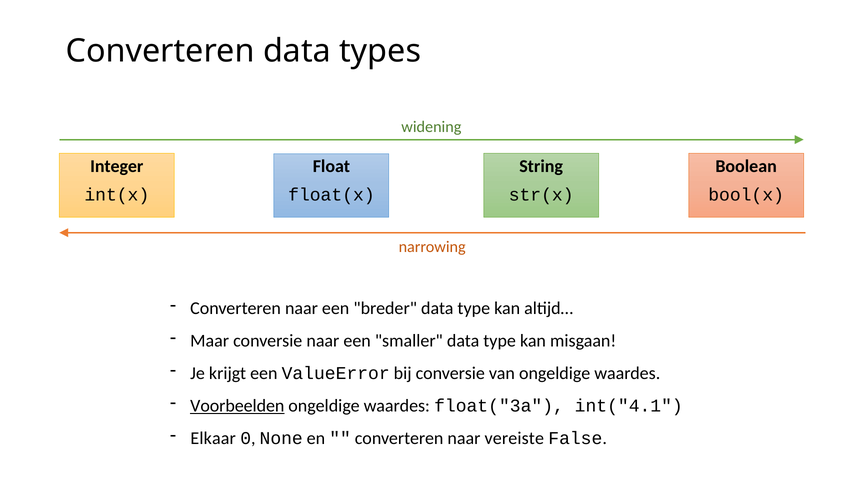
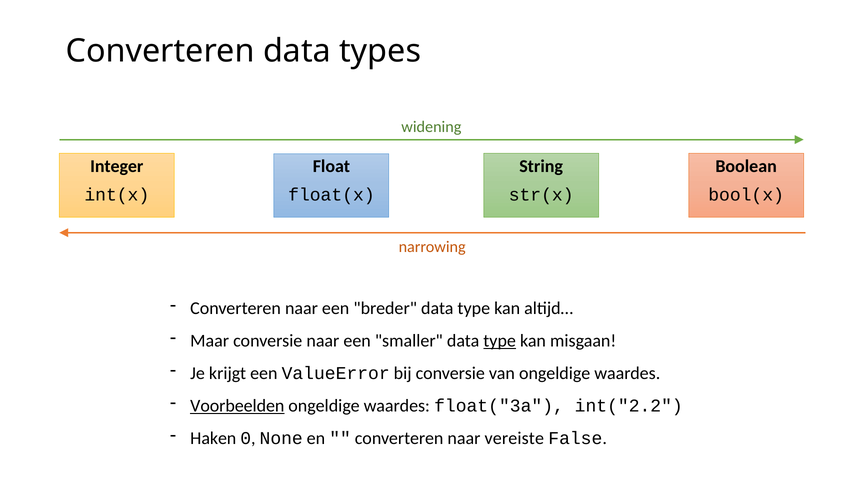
type at (500, 340) underline: none -> present
int("4.1: int("4.1 -> int("2.2
Elkaar: Elkaar -> Haken
